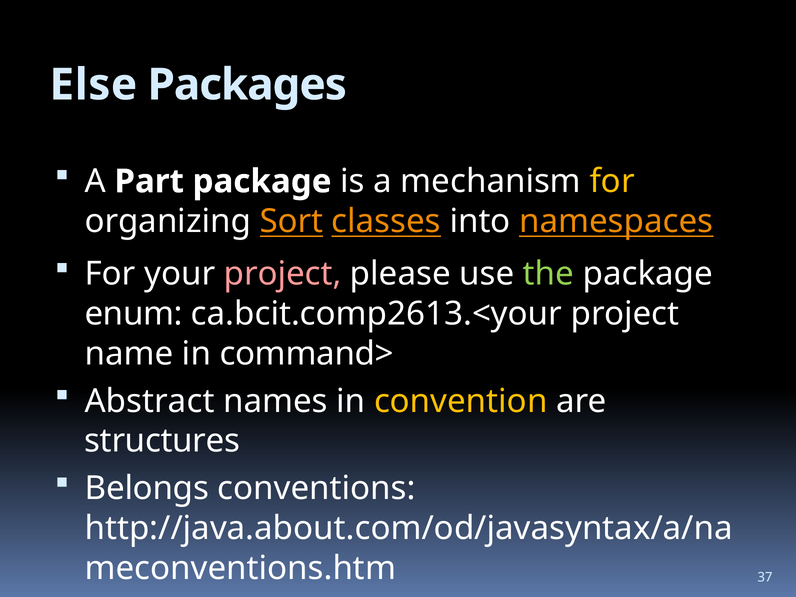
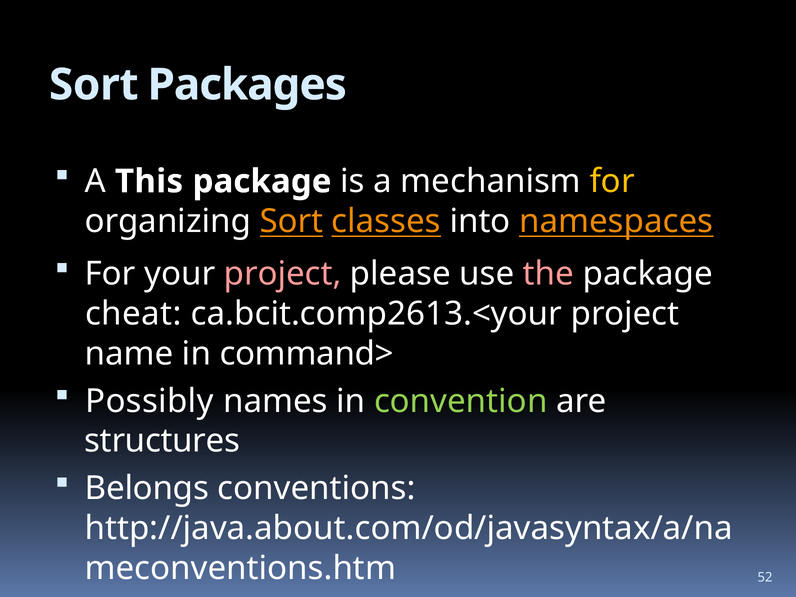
Else at (93, 85): Else -> Sort
Part: Part -> This
the colour: light green -> pink
enum: enum -> cheat
Abstract: Abstract -> Possibly
convention colour: yellow -> light green
37: 37 -> 52
